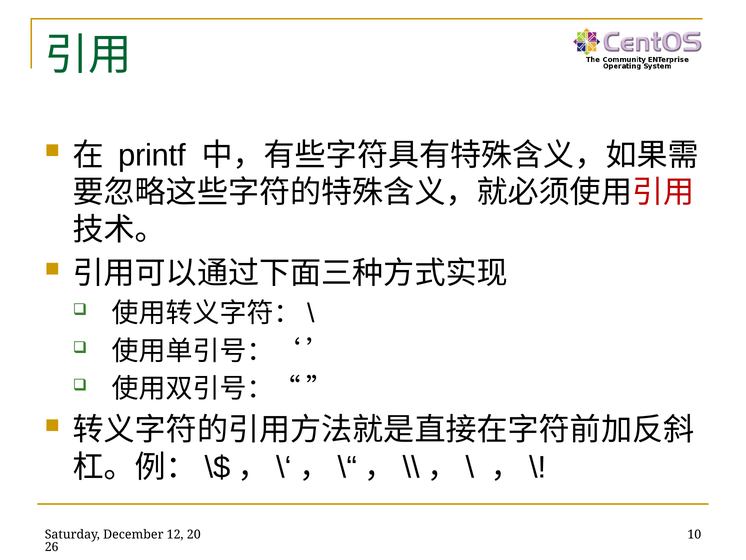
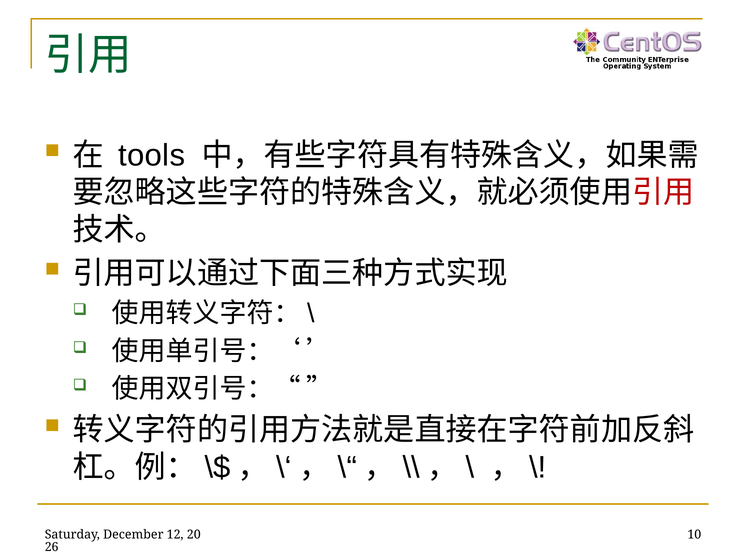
printf: printf -> tools
